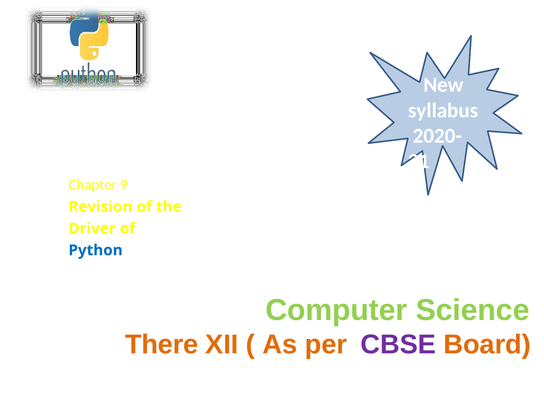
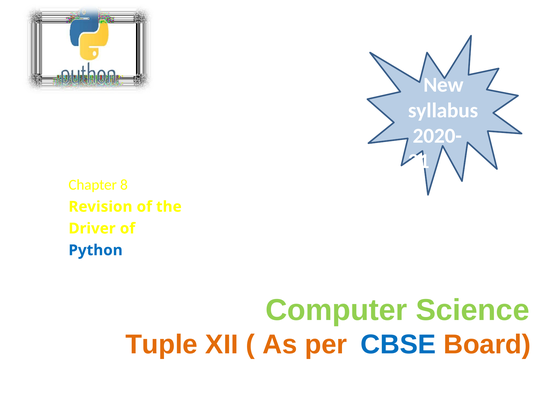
9: 9 -> 8
There: There -> Tuple
CBSE colour: purple -> blue
